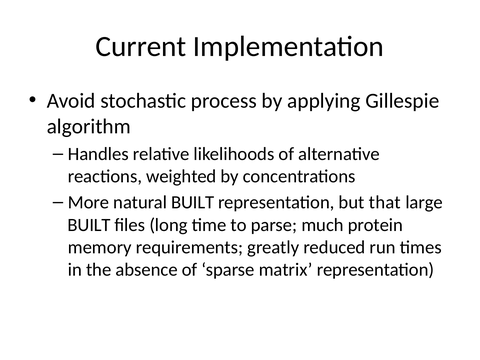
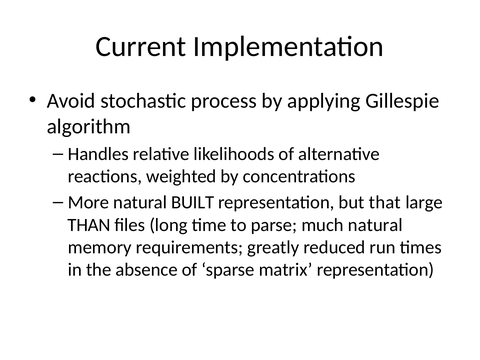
BUILT at (89, 225): BUILT -> THAN
much protein: protein -> natural
